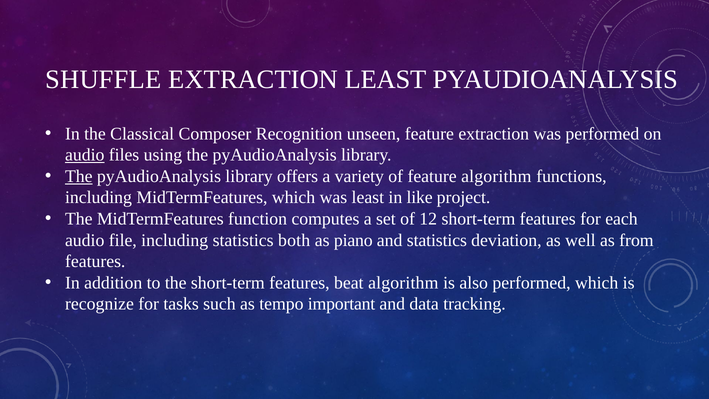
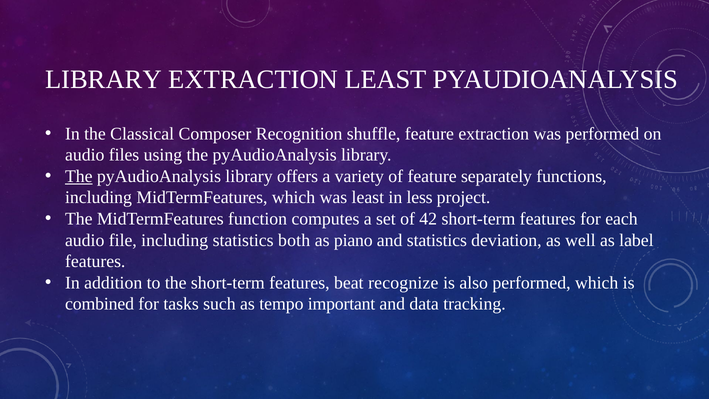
SHUFFLE at (103, 80): SHUFFLE -> LIBRARY
unseen: unseen -> shuffle
audio at (85, 155) underline: present -> none
feature algorithm: algorithm -> separately
like: like -> less
12: 12 -> 42
from: from -> label
beat algorithm: algorithm -> recognize
recognize: recognize -> combined
